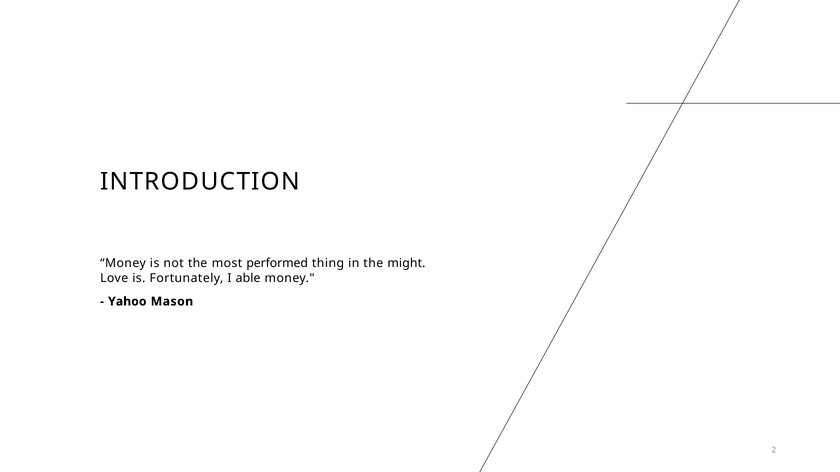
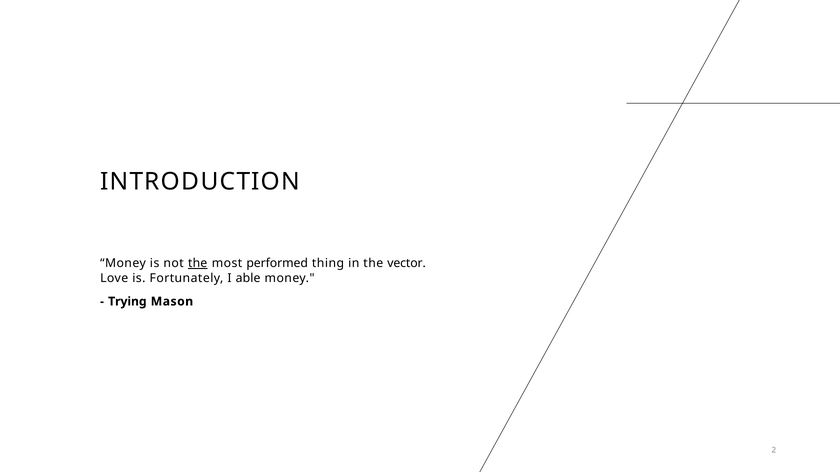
the at (198, 264) underline: none -> present
might: might -> vector
Yahoo: Yahoo -> Trying
